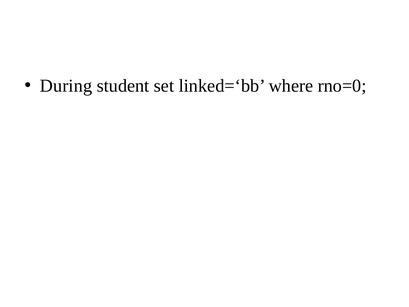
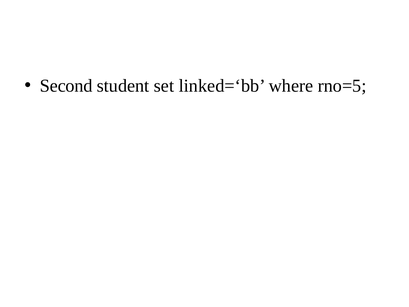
During: During -> Second
rno=0: rno=0 -> rno=5
